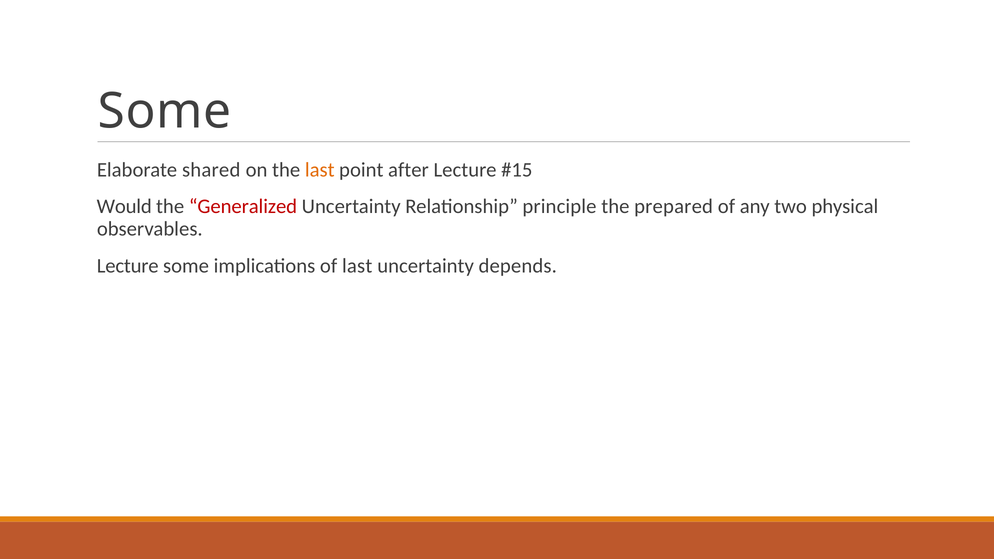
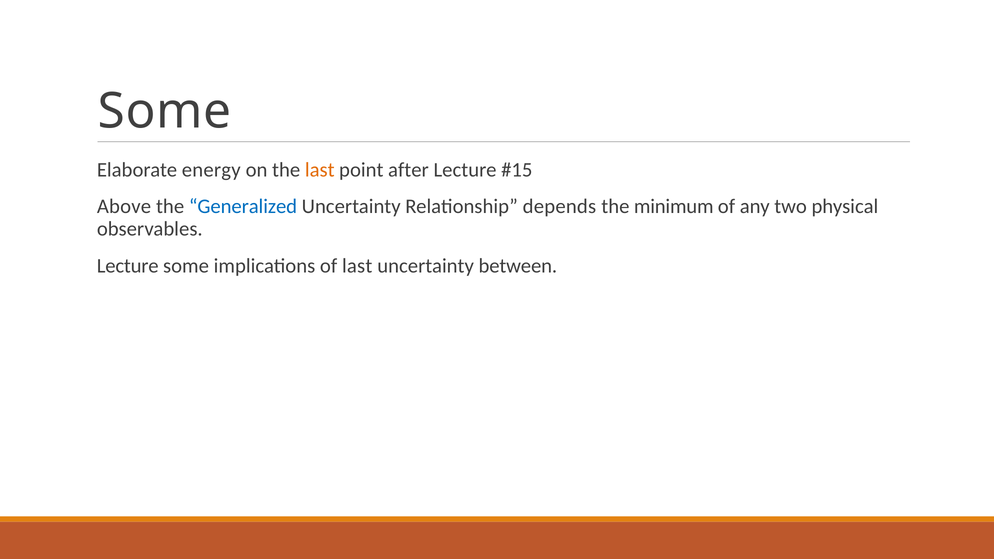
shared: shared -> energy
Would: Would -> Above
Generalized colour: red -> blue
principle: principle -> depends
prepared: prepared -> minimum
depends: depends -> between
